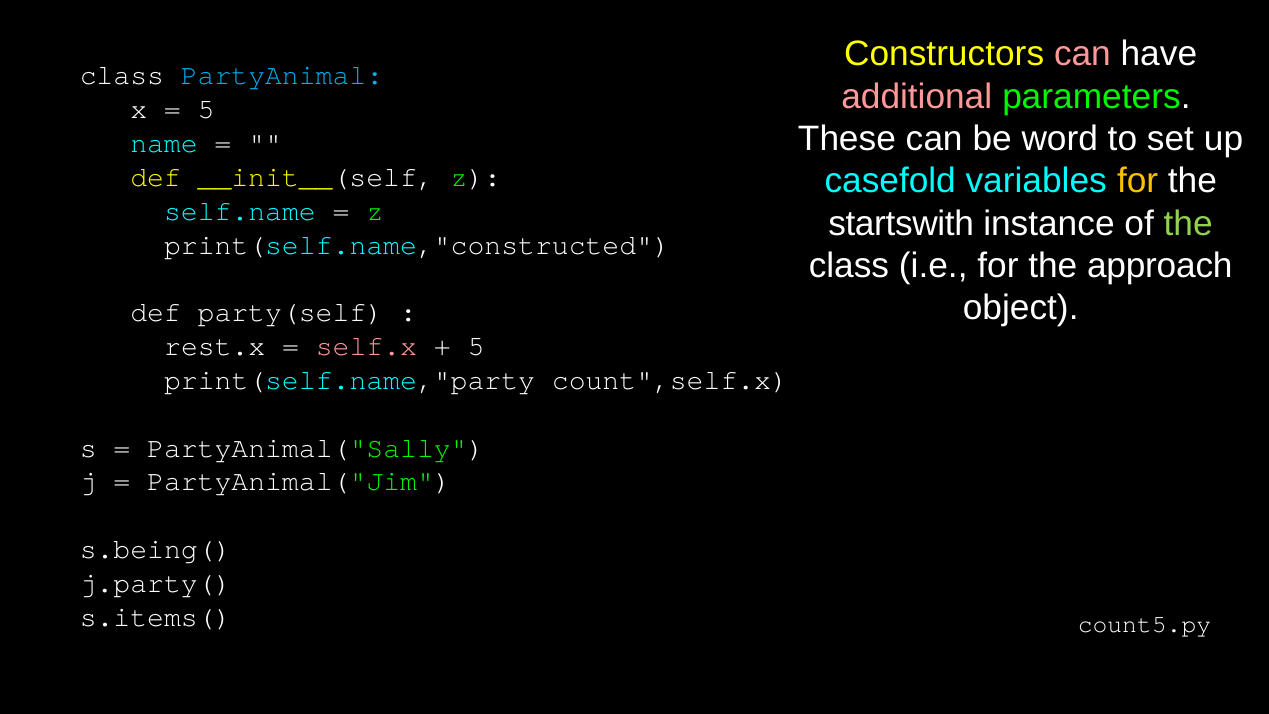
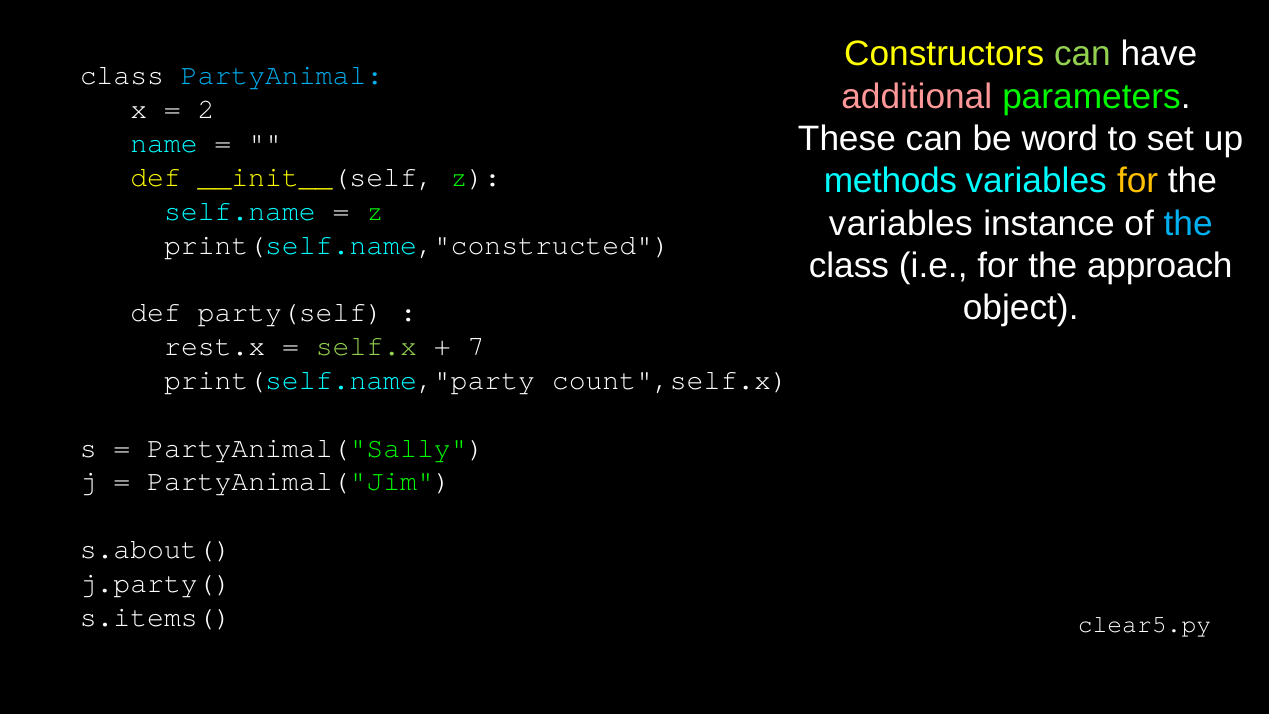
can at (1082, 54) colour: pink -> light green
5 at (206, 109): 5 -> 2
casefold: casefold -> methods
startswith at (901, 224): startswith -> variables
the at (1188, 224) colour: light green -> light blue
self.x colour: pink -> light green
5 at (476, 346): 5 -> 7
s.being(: s.being( -> s.about(
count5.py: count5.py -> clear5.py
